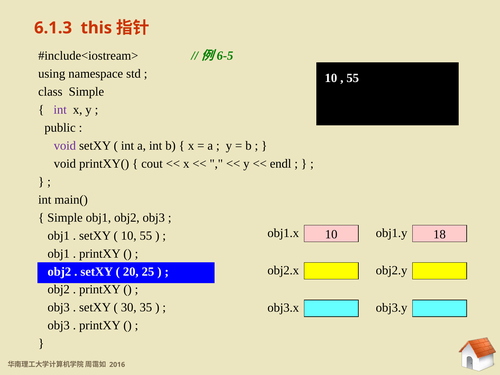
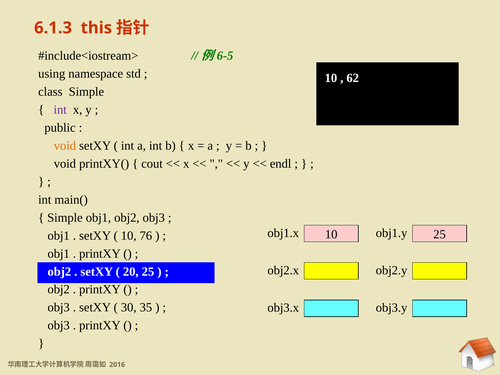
55 at (353, 78): 55 -> 62
void at (65, 146) colour: purple -> orange
10 18: 18 -> 25
10 55: 55 -> 76
